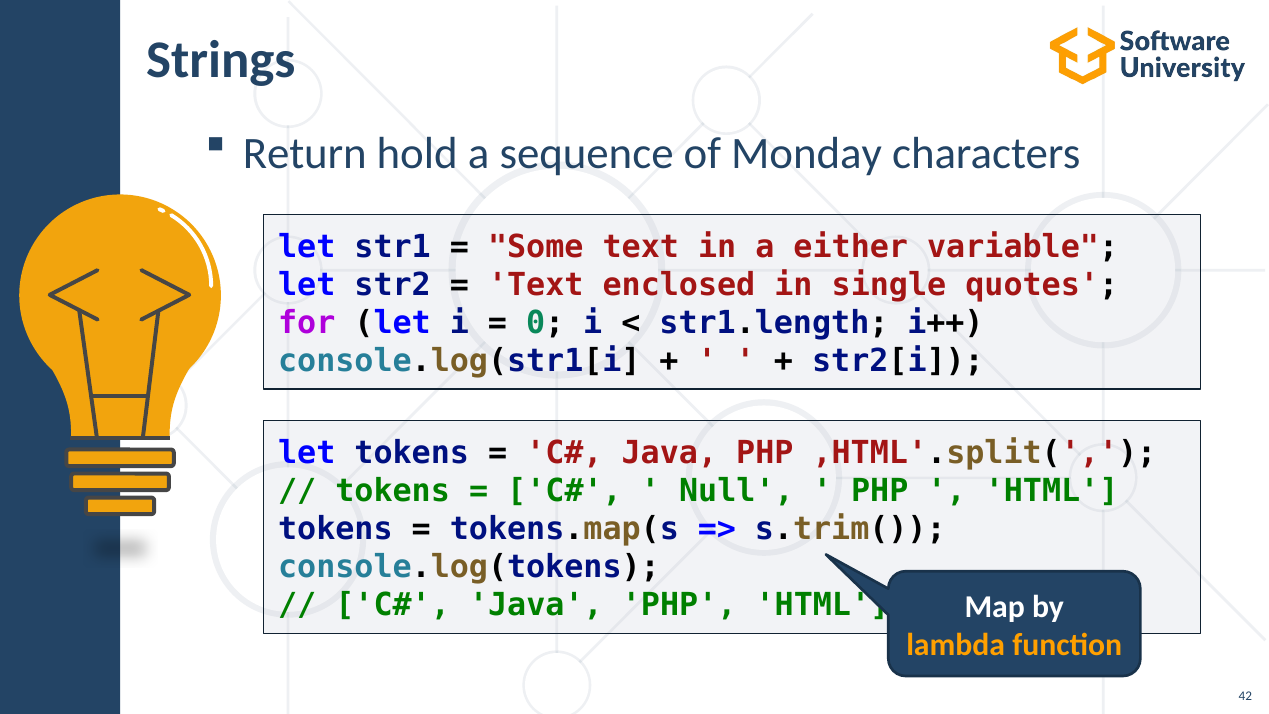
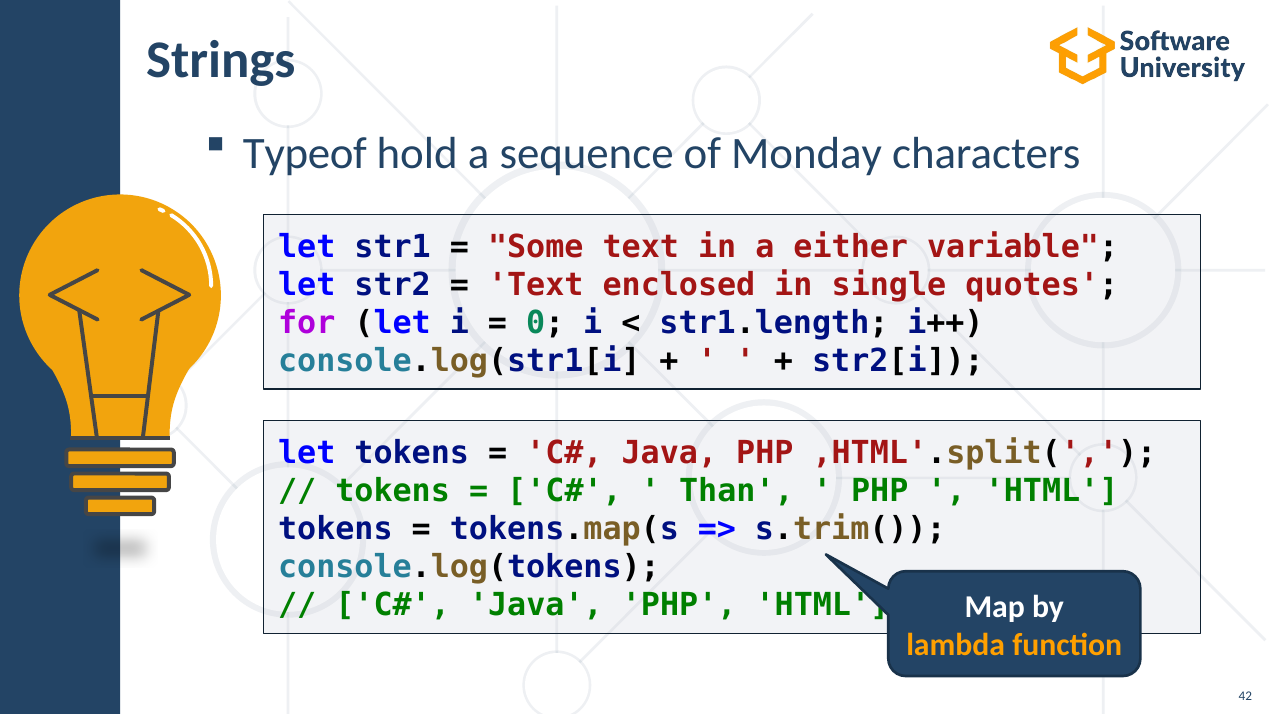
Return: Return -> Typeof
Null: Null -> Than
